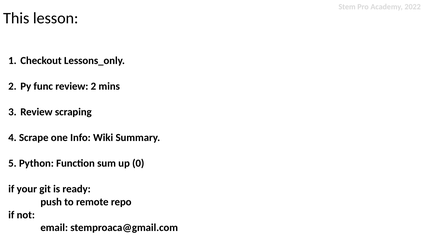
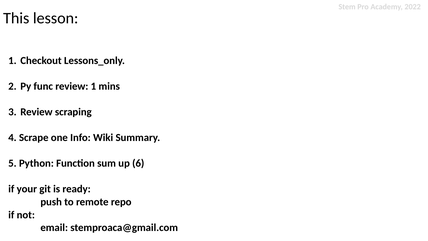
review 2: 2 -> 1
0: 0 -> 6
